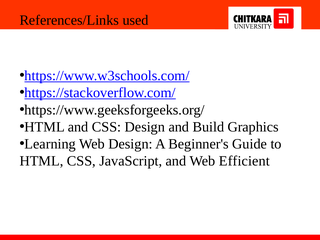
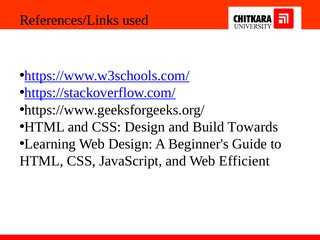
Graphics: Graphics -> Towards
